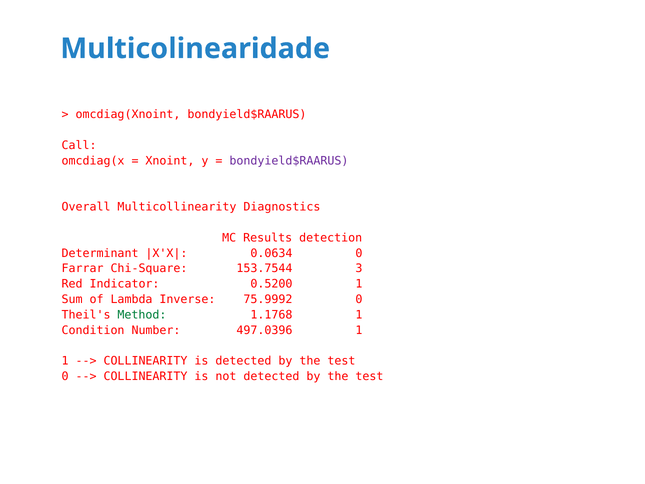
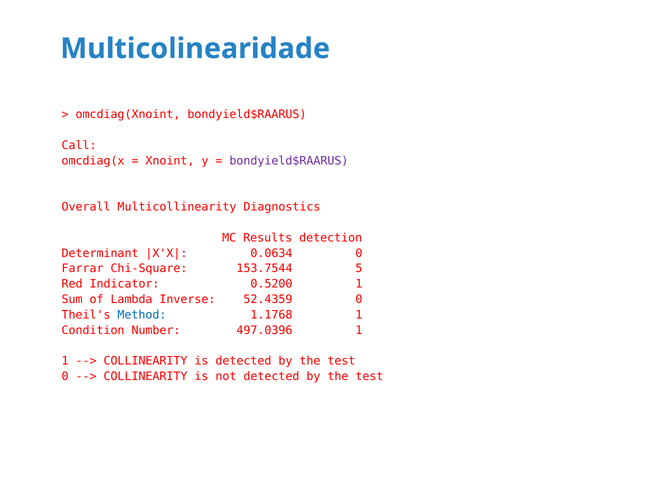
3: 3 -> 5
75.9992: 75.9992 -> 52.4359
Method colour: green -> blue
